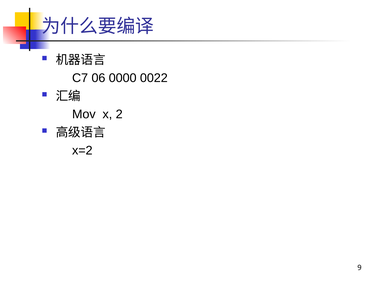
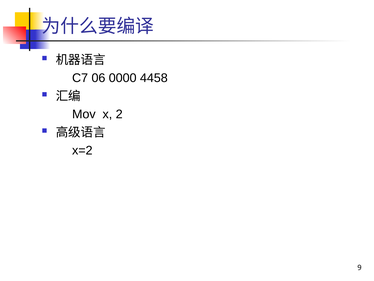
0022: 0022 -> 4458
